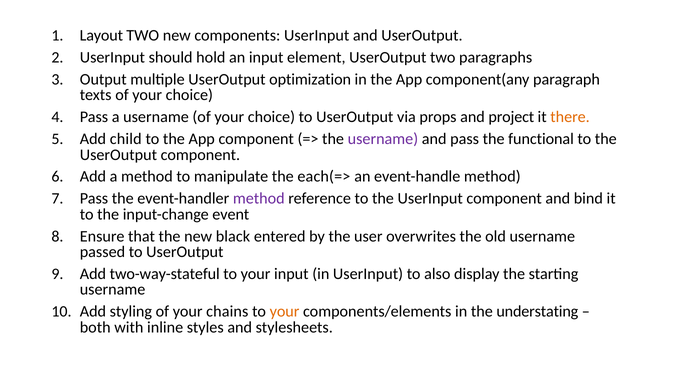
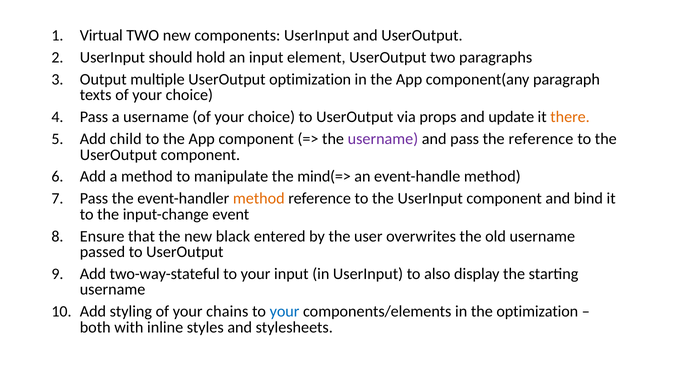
Layout: Layout -> Virtual
project: project -> update
the functional: functional -> reference
each(=>: each(=> -> mind(=>
method at (259, 199) colour: purple -> orange
your at (285, 312) colour: orange -> blue
the understating: understating -> optimization
